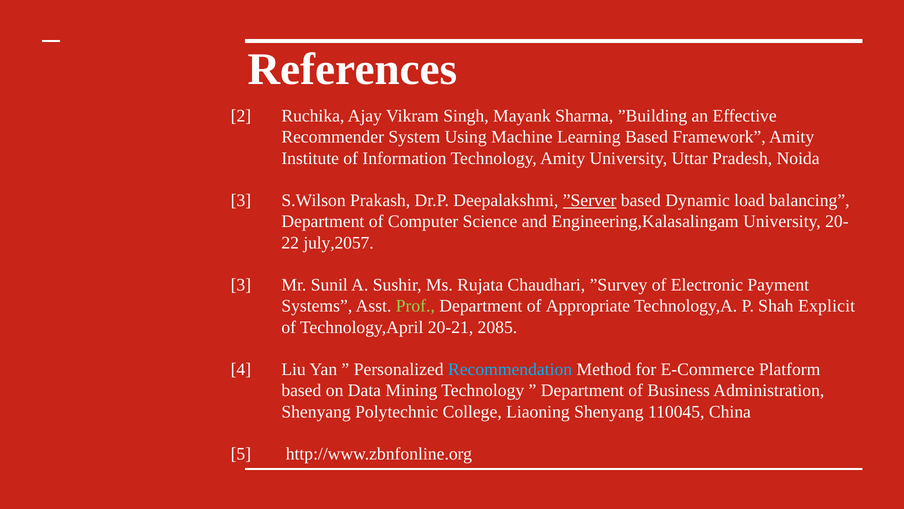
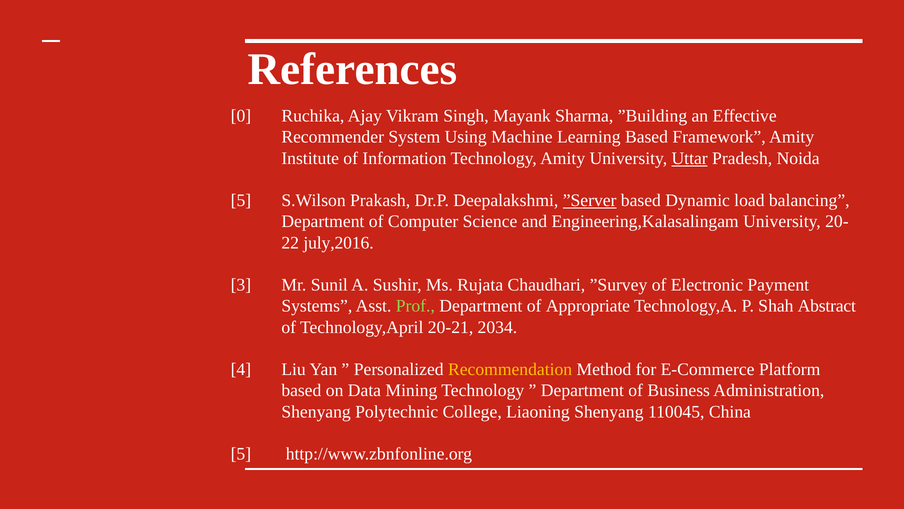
2: 2 -> 0
Uttar underline: none -> present
3 at (241, 200): 3 -> 5
july,2057: july,2057 -> july,2016
Explicit: Explicit -> Abstract
2085: 2085 -> 2034
Recommendation colour: light blue -> yellow
